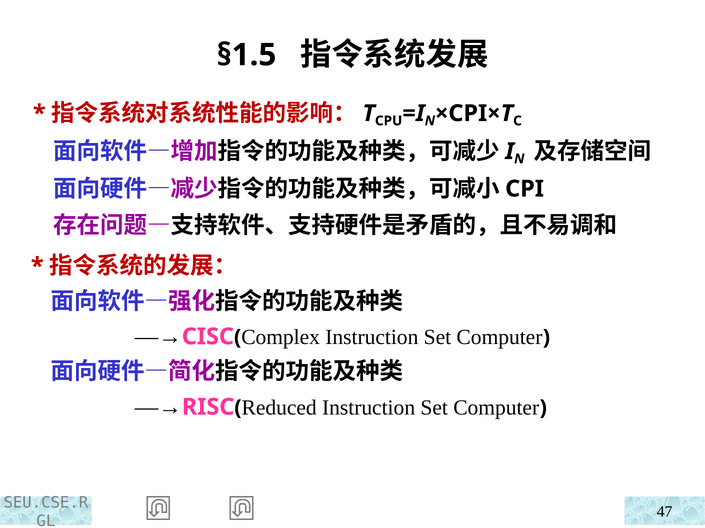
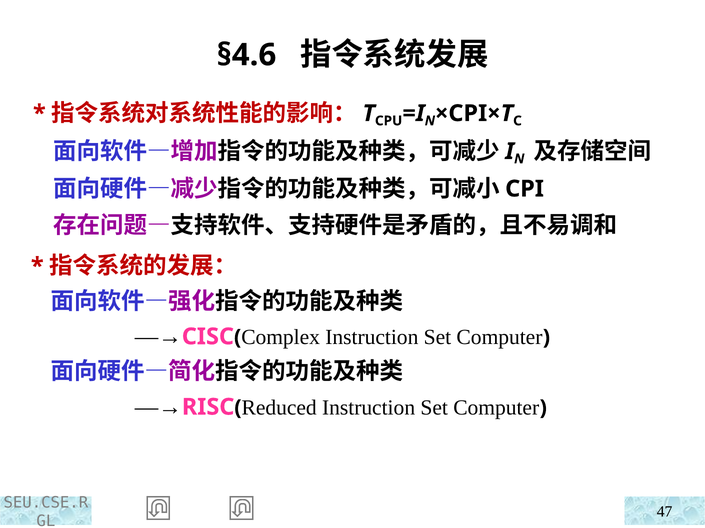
§1.5: §1.5 -> §4.6
